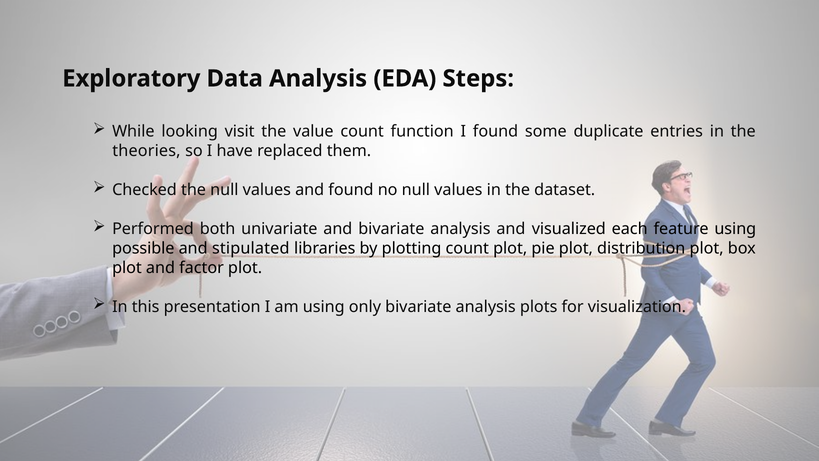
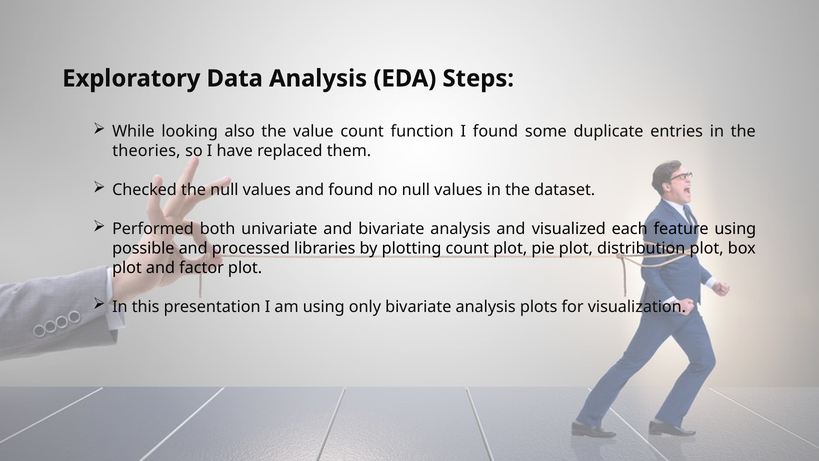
visit: visit -> also
stipulated: stipulated -> processed
